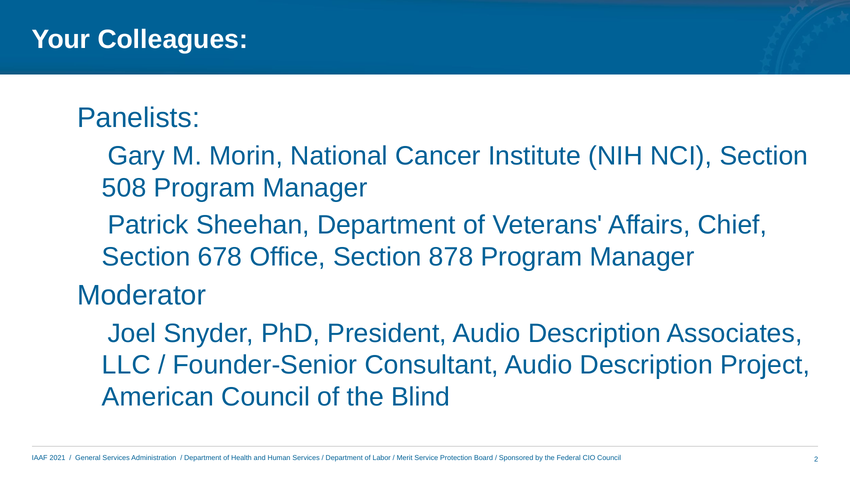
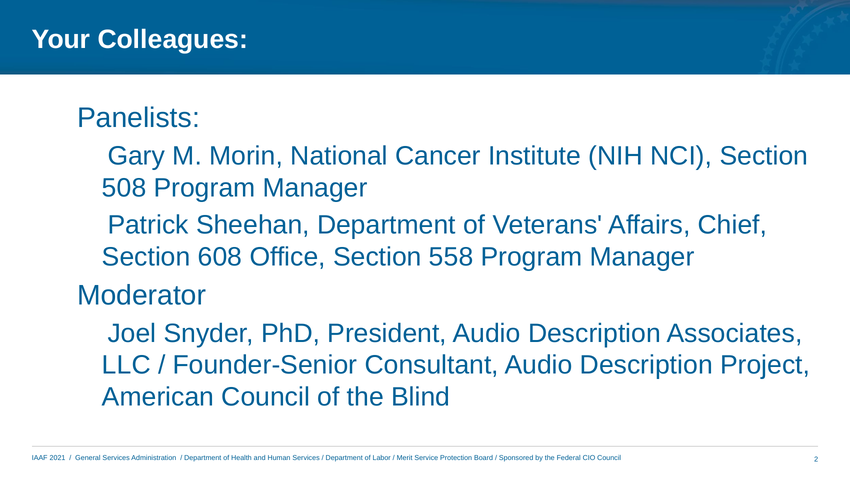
678: 678 -> 608
878: 878 -> 558
